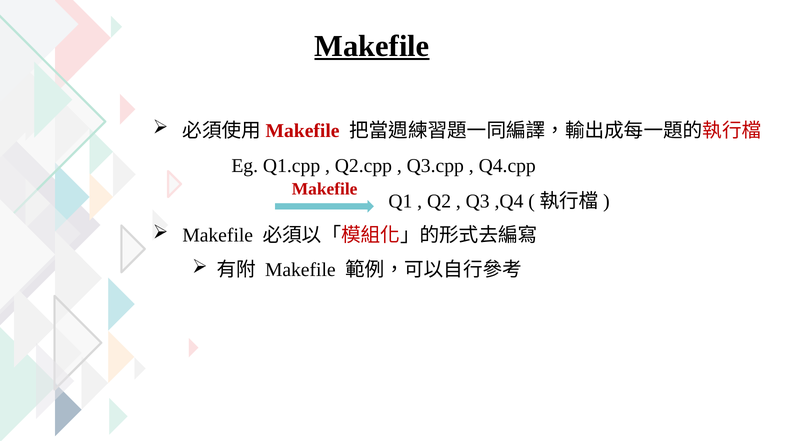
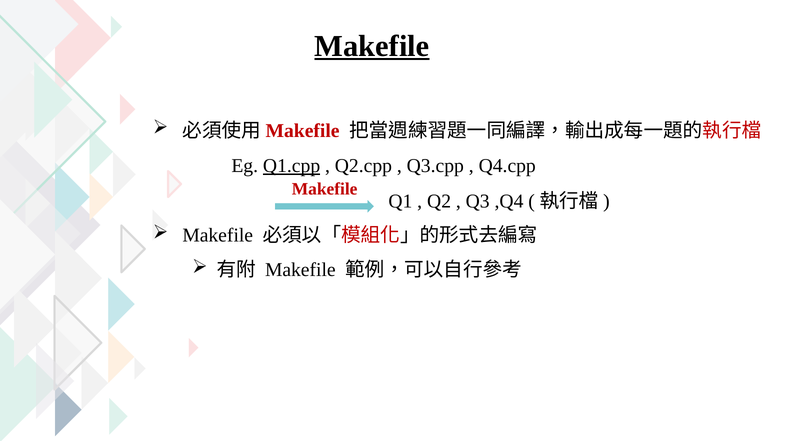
Q1.cpp underline: none -> present
